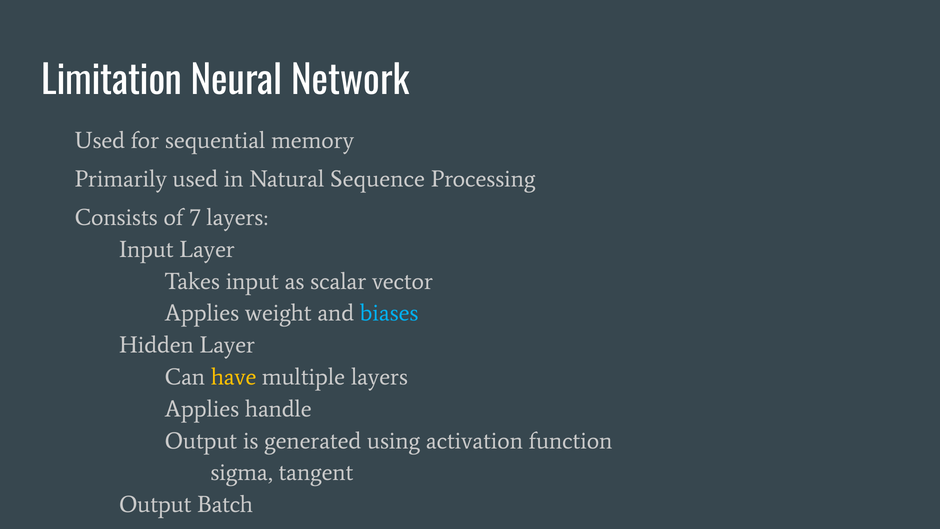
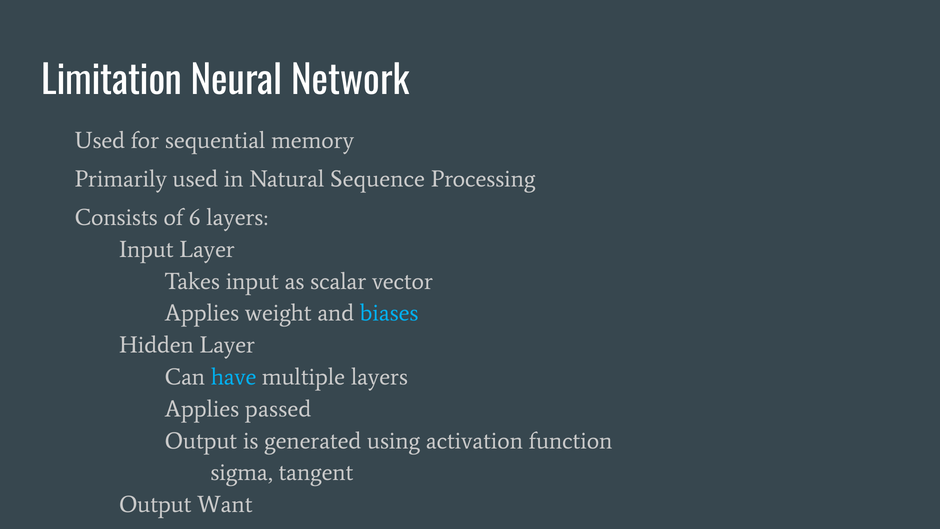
7: 7 -> 6
have colour: yellow -> light blue
handle: handle -> passed
Batch: Batch -> Want
